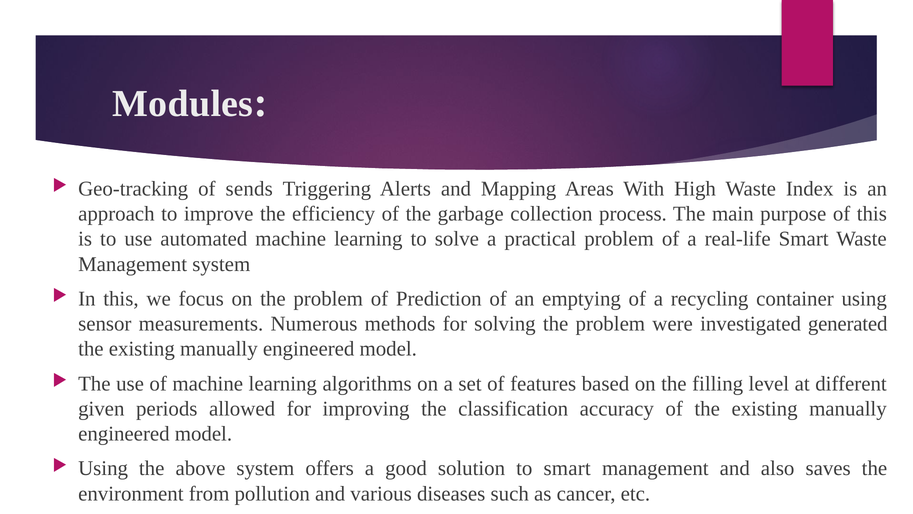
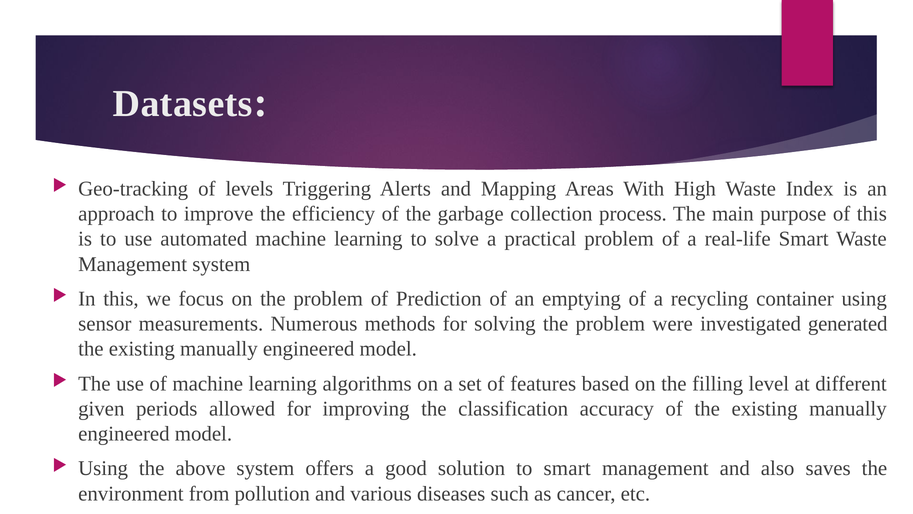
Modules: Modules -> Datasets
sends: sends -> levels
